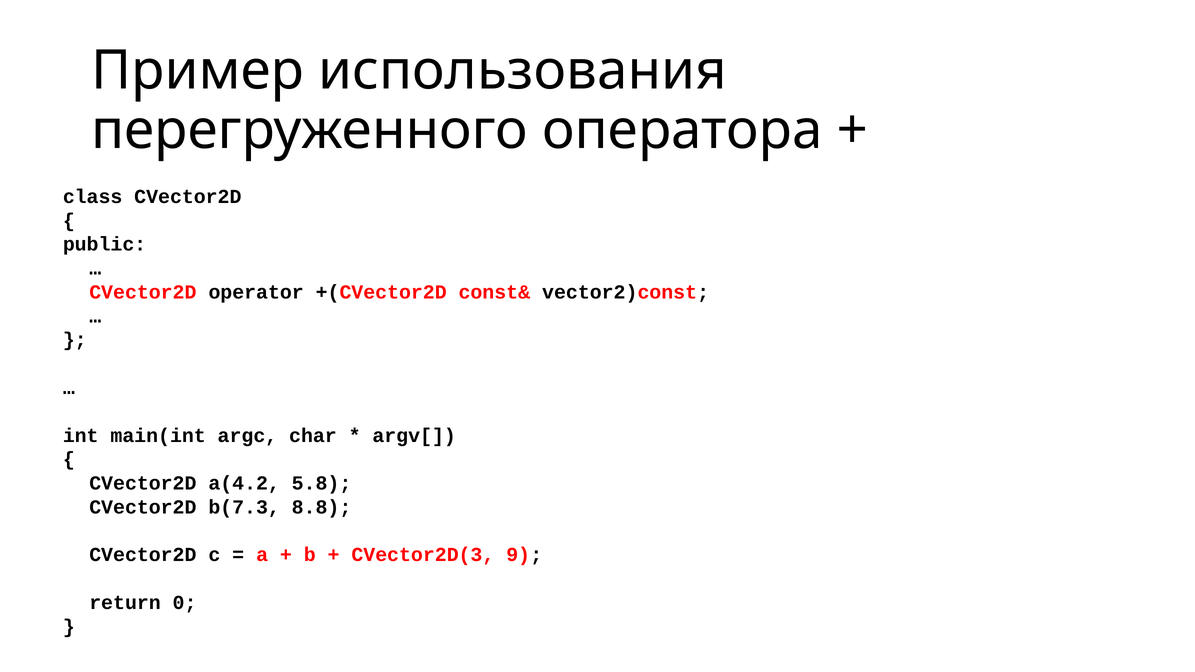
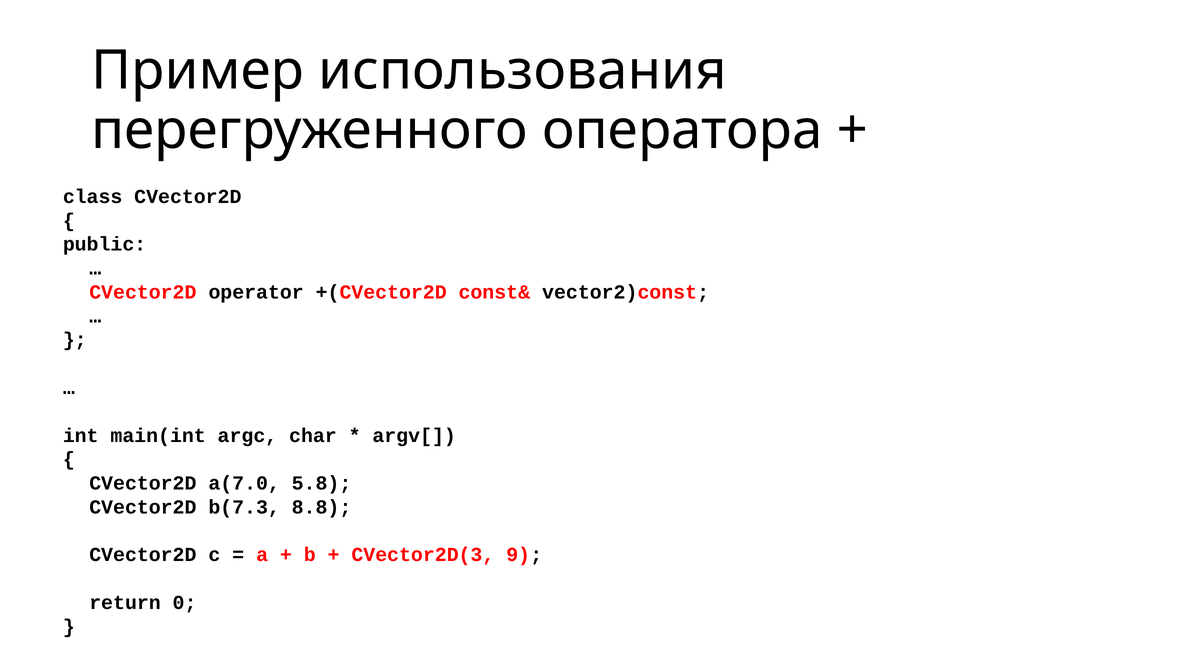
a(4.2: a(4.2 -> a(7.0
